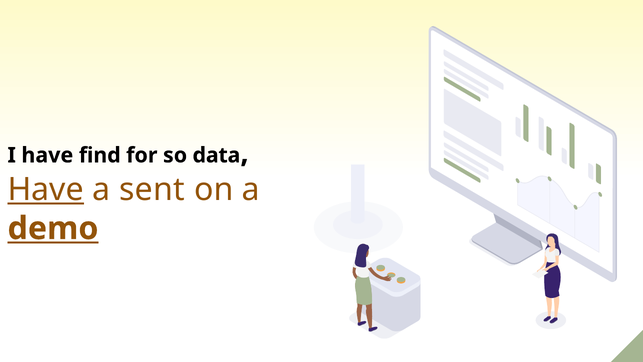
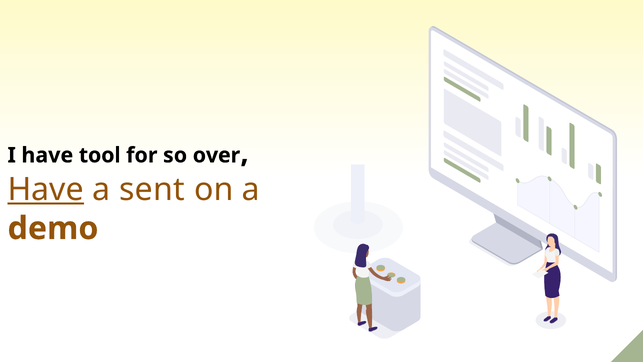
find: find -> tool
data: data -> over
demo underline: present -> none
